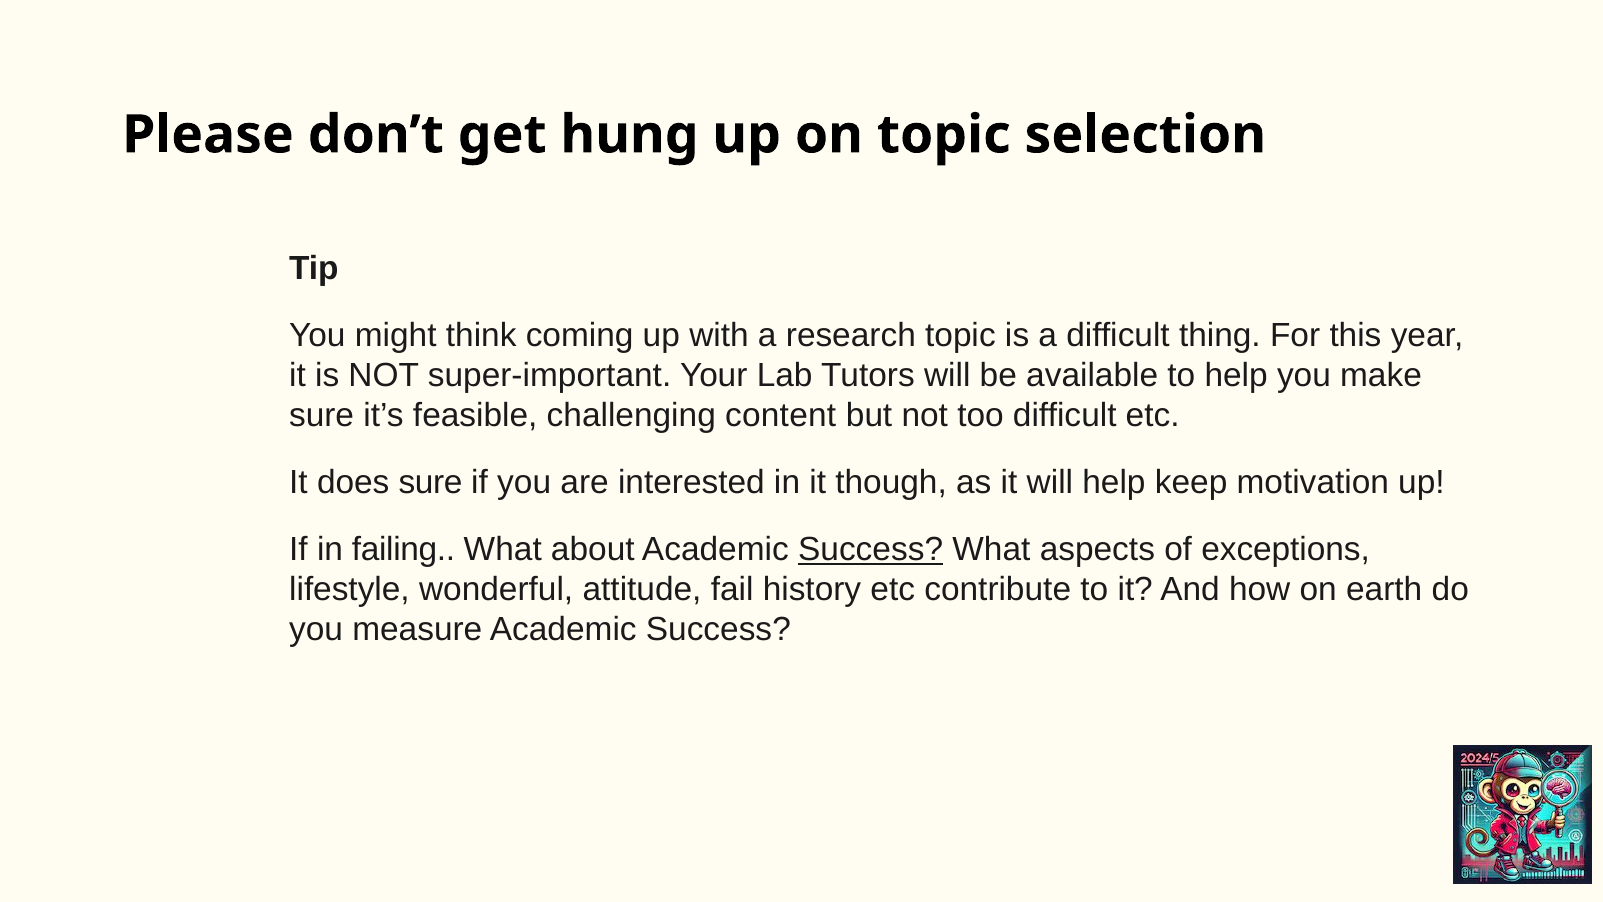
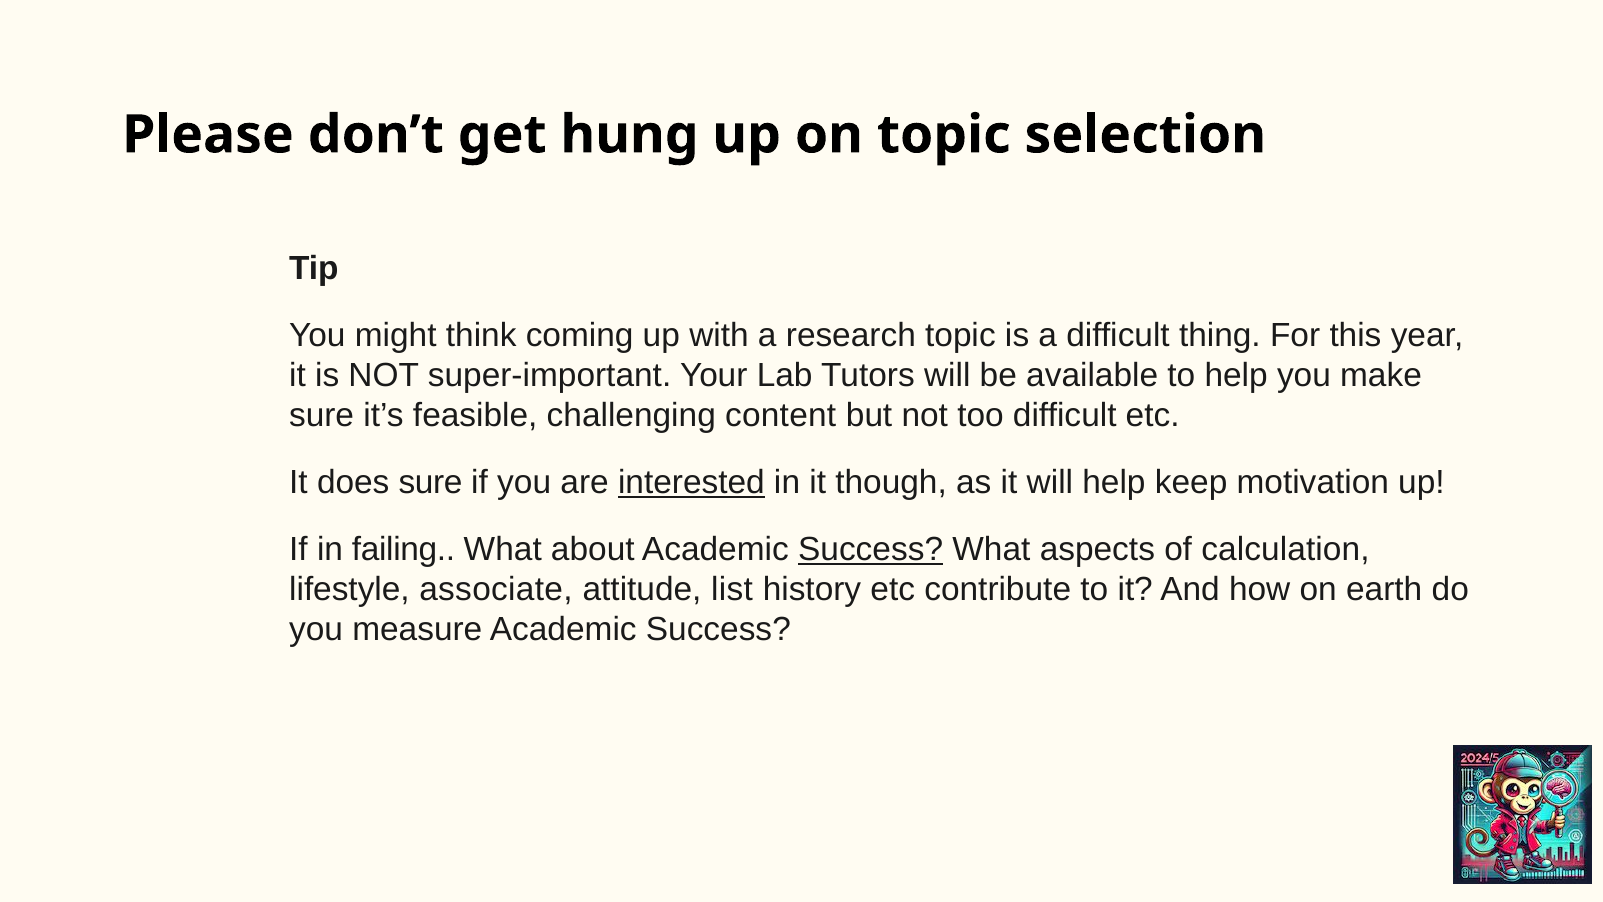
interested underline: none -> present
exceptions: exceptions -> calculation
wonderful: wonderful -> associate
fail: fail -> list
